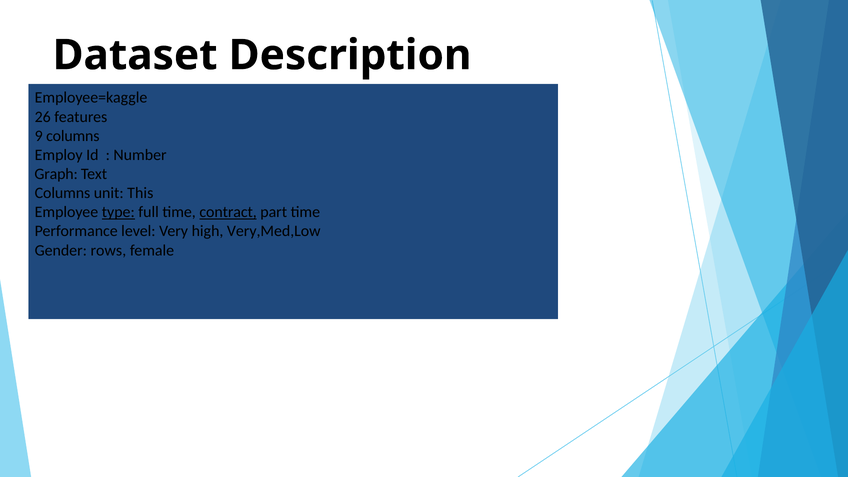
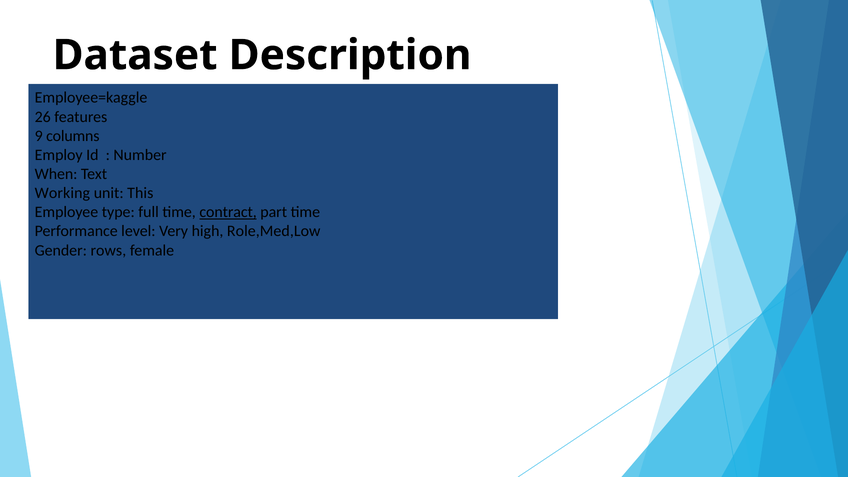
Graph: Graph -> When
Columns at (62, 193): Columns -> Working
type underline: present -> none
Very,Med,Low: Very,Med,Low -> Role,Med,Low
